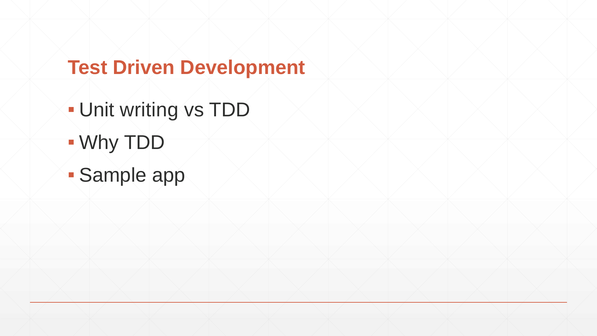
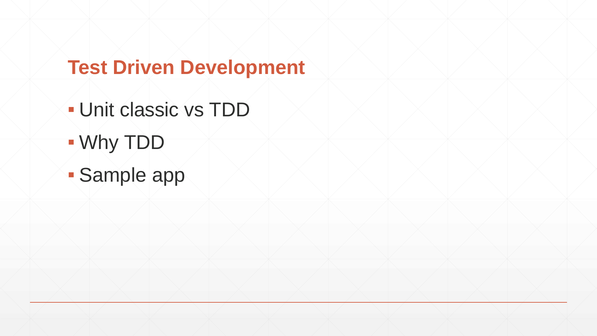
writing: writing -> classic
